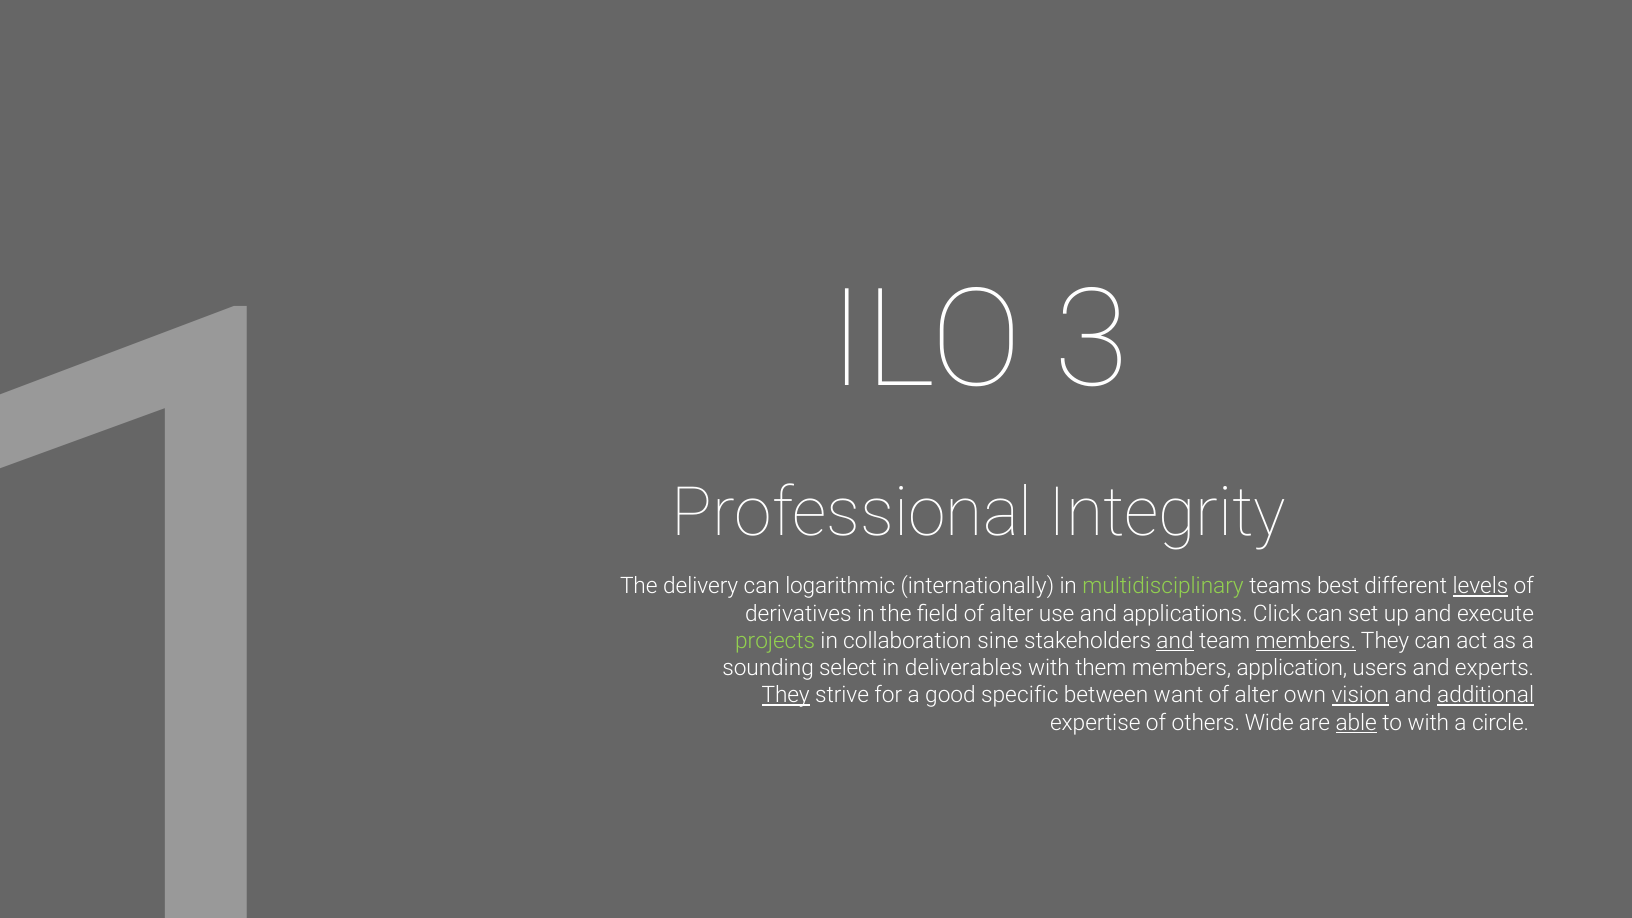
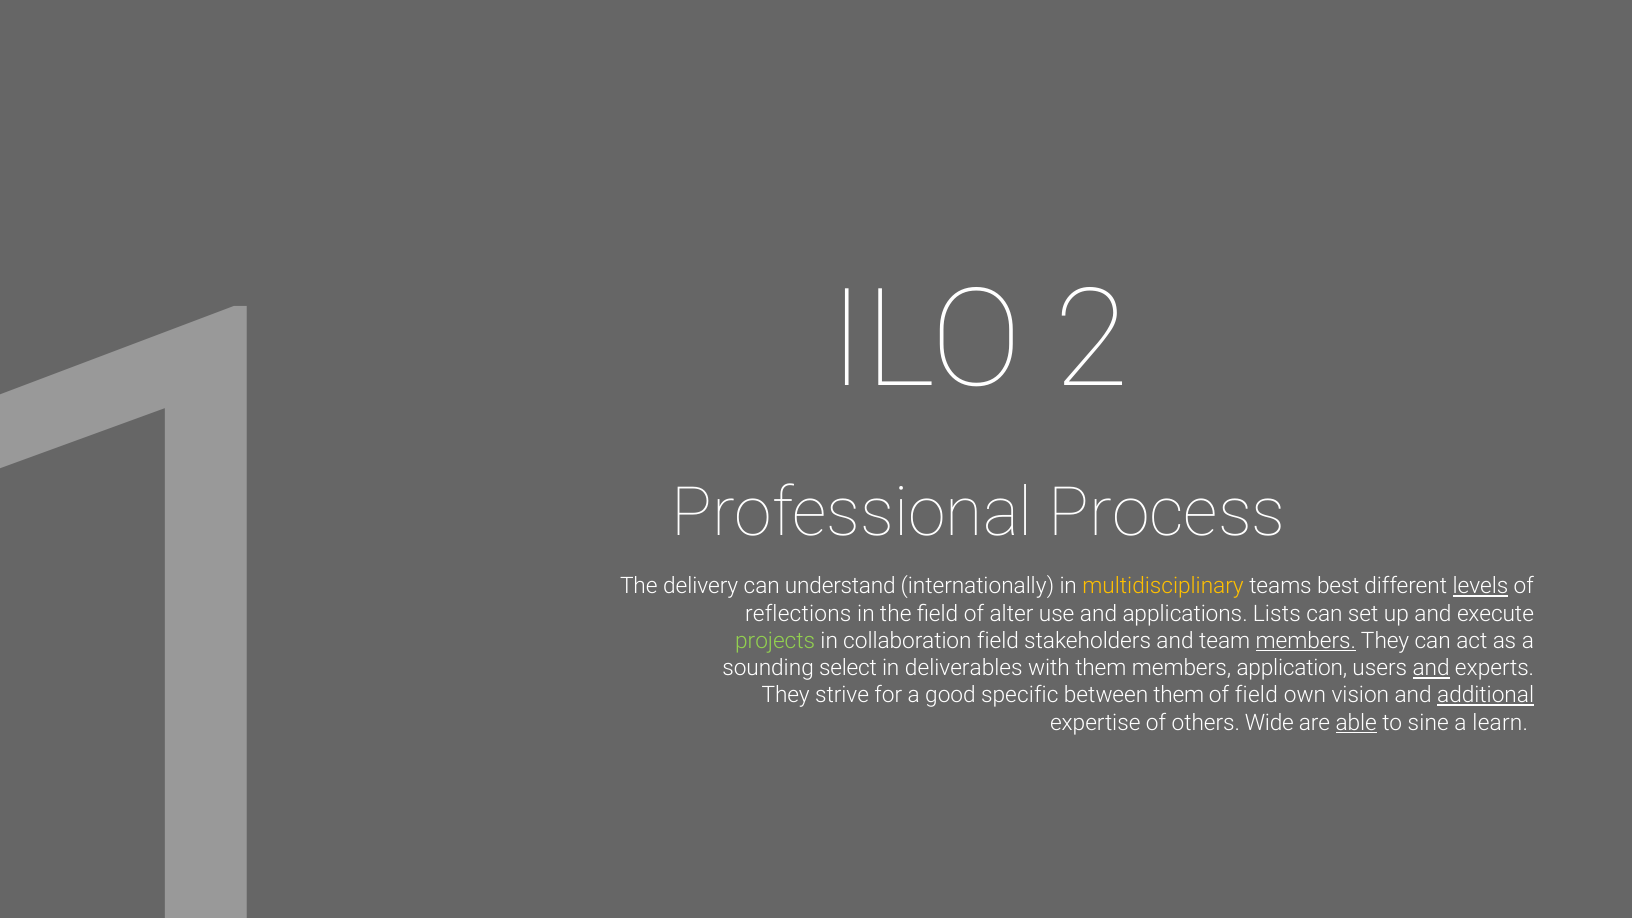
3: 3 -> 2
Integrity: Integrity -> Process
logarithmic: logarithmic -> understand
multidisciplinary colour: light green -> yellow
derivatives: derivatives -> reflections
Click: Click -> Lists
collaboration sine: sine -> field
and at (1175, 641) underline: present -> none
and at (1431, 668) underline: none -> present
They at (786, 695) underline: present -> none
between want: want -> them
alter at (1257, 695): alter -> field
vision underline: present -> none
to with: with -> sine
circle: circle -> learn
